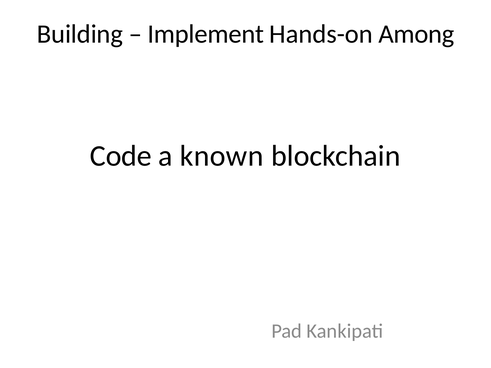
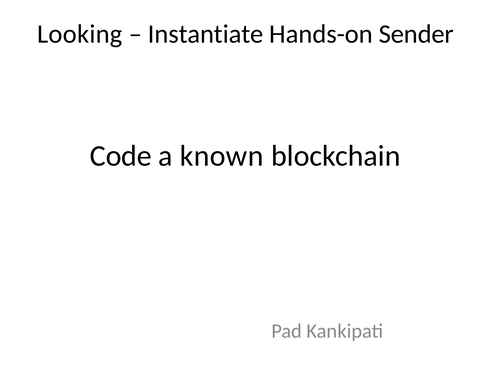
Building: Building -> Looking
Implement: Implement -> Instantiate
Among: Among -> Sender
